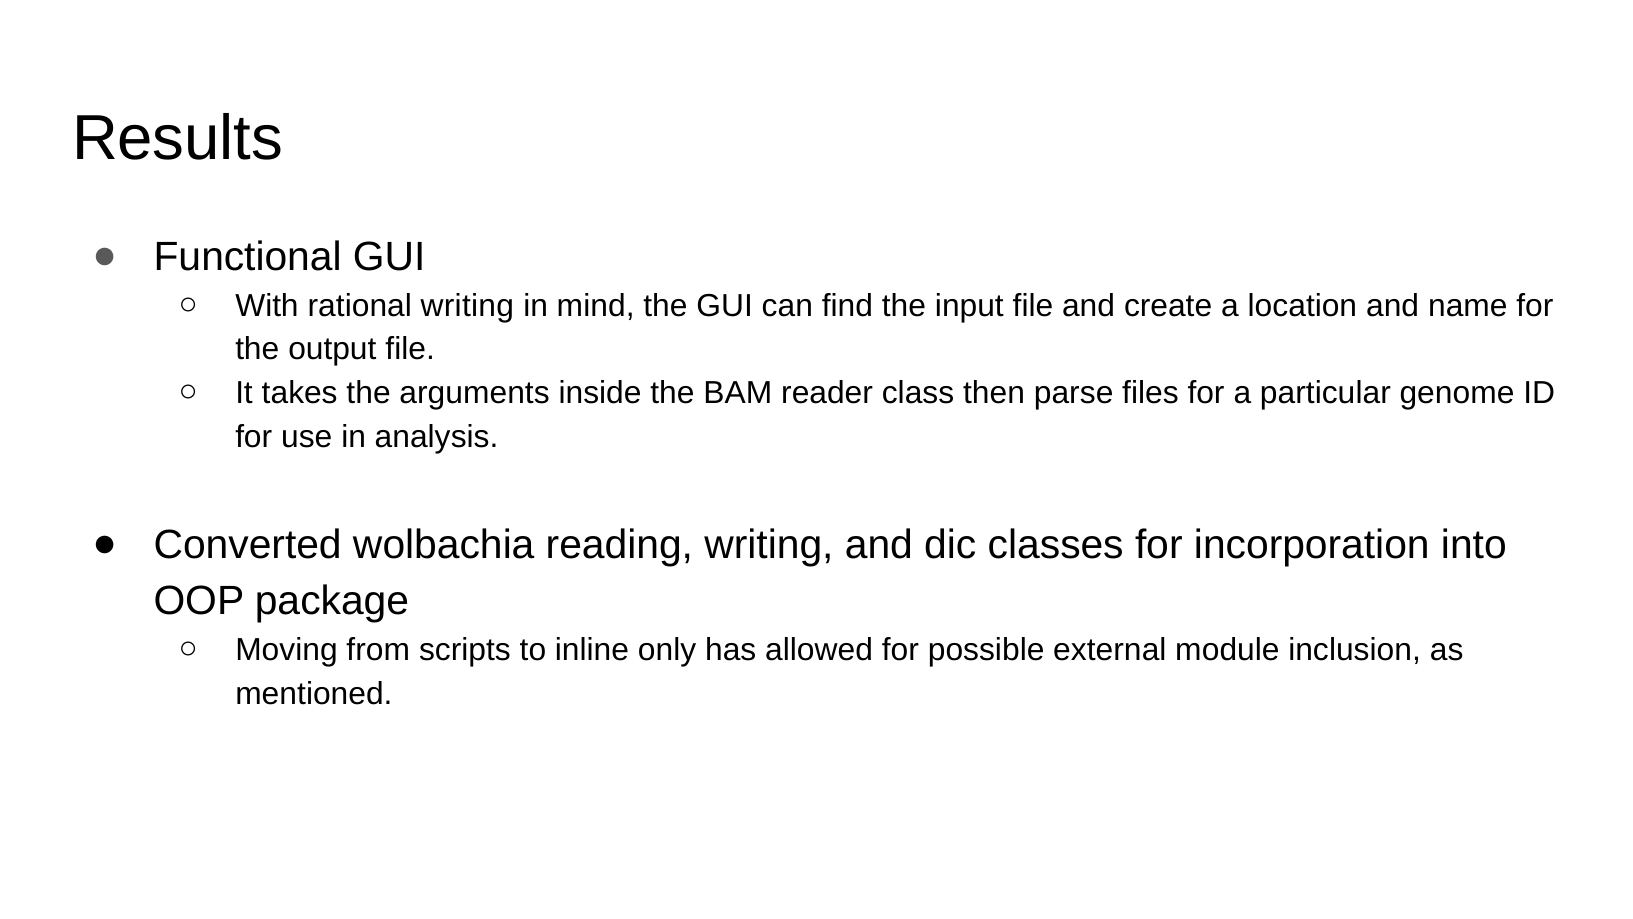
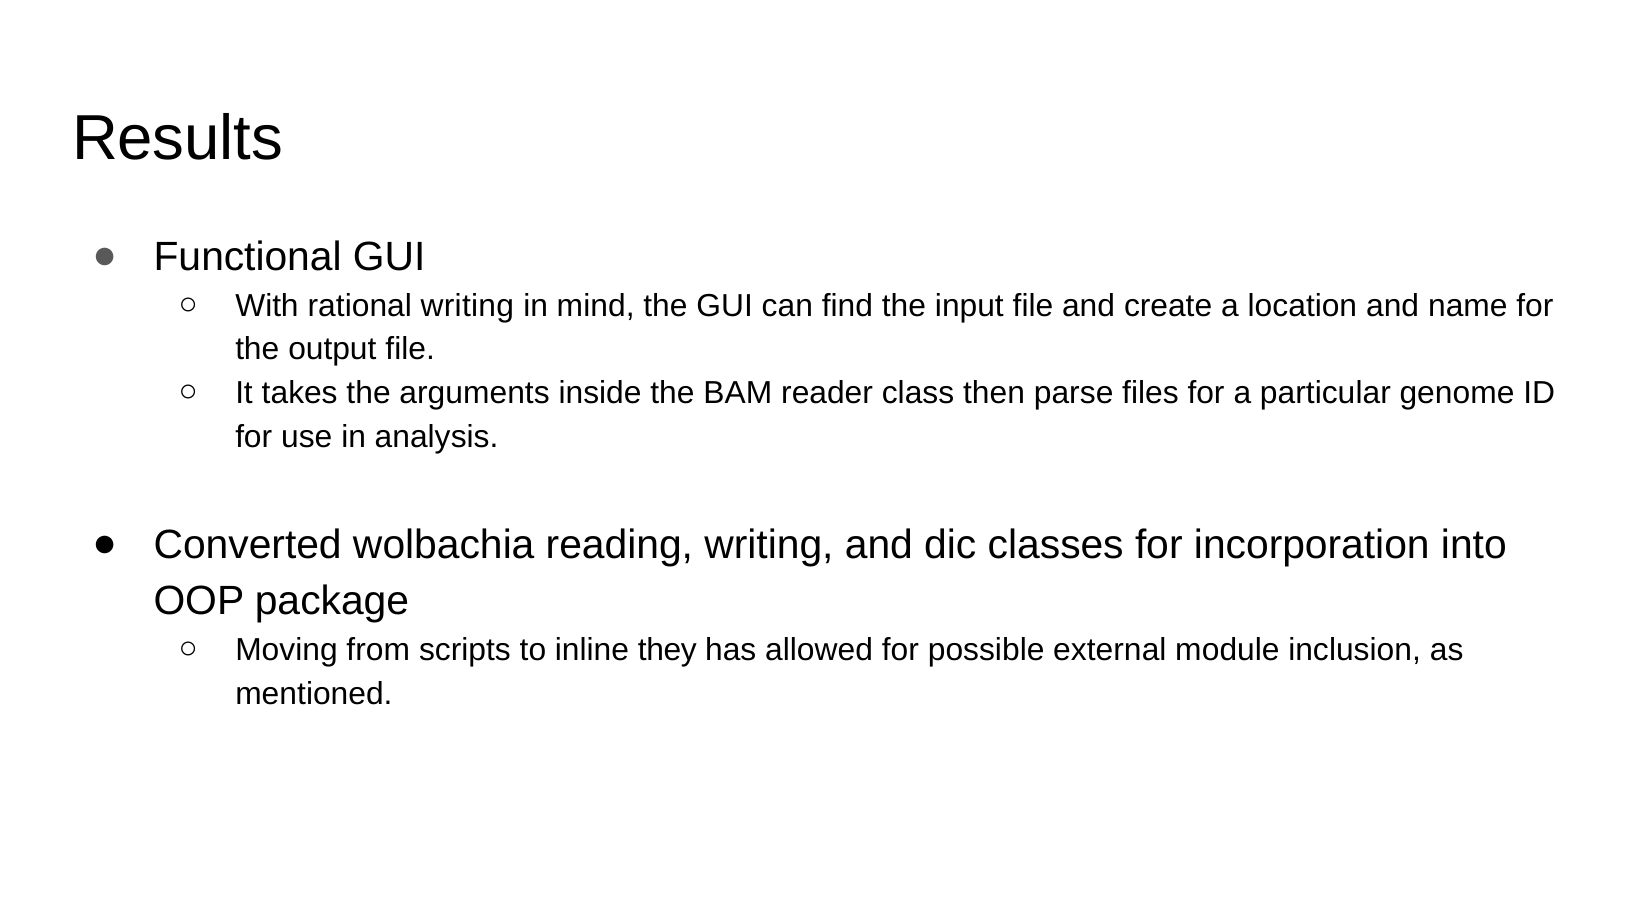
only: only -> they
